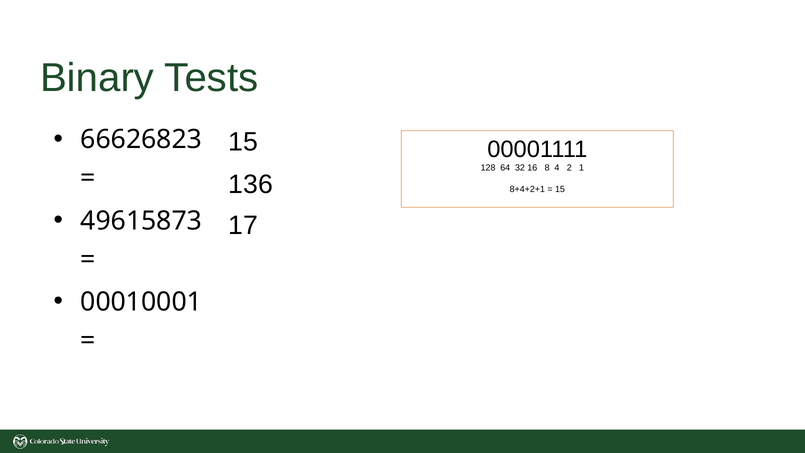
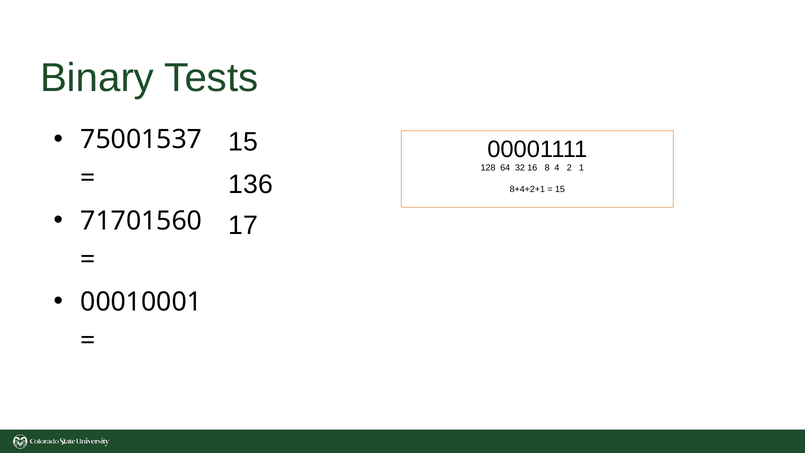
66626823: 66626823 -> 75001537
49615873: 49615873 -> 71701560
